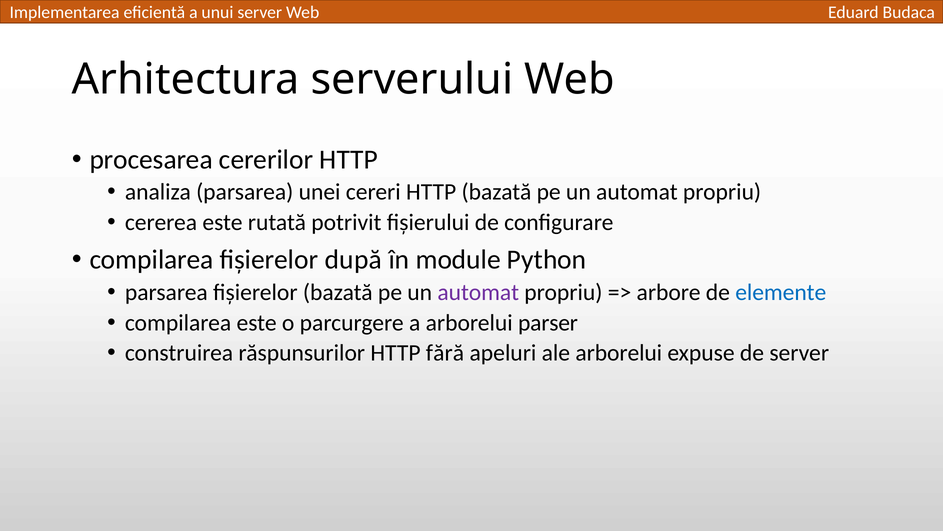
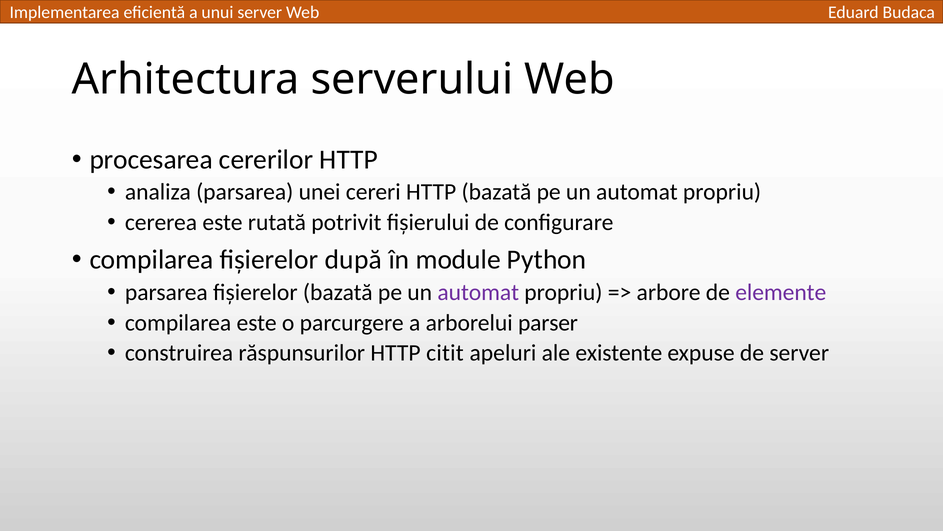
elemente colour: blue -> purple
fără: fără -> citit
ale arborelui: arborelui -> existente
